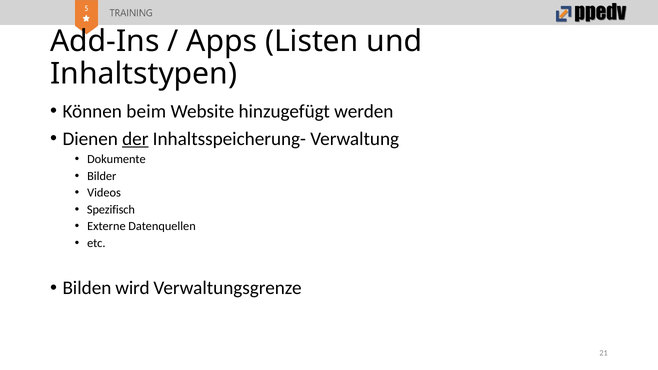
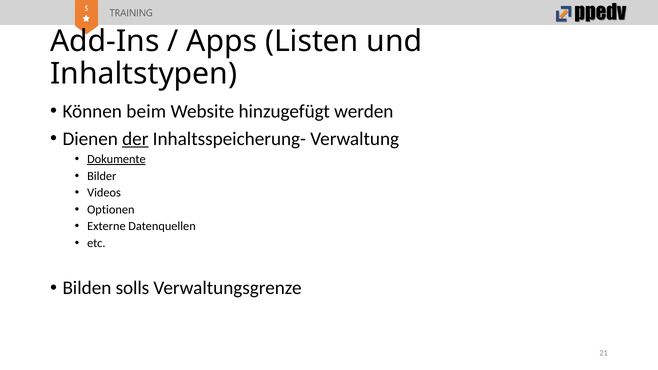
Dokumente underline: none -> present
Spezifisch: Spezifisch -> Optionen
wird: wird -> solls
